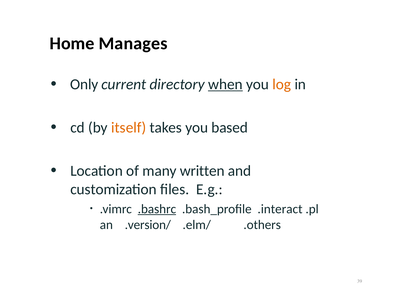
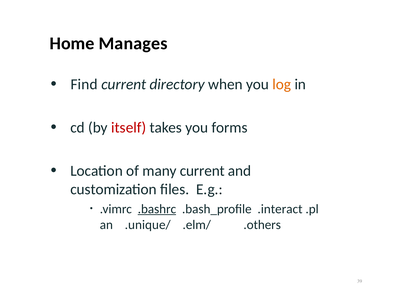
Only: Only -> Find
when underline: present -> none
itself colour: orange -> red
based: based -> forms
many written: written -> current
.version/: .version/ -> .unique/
